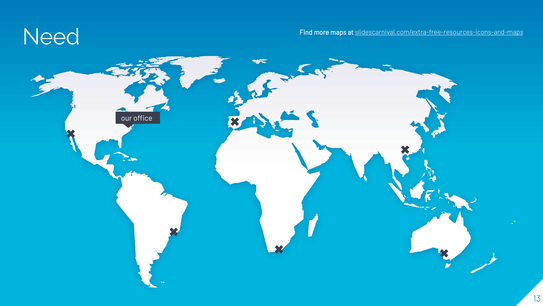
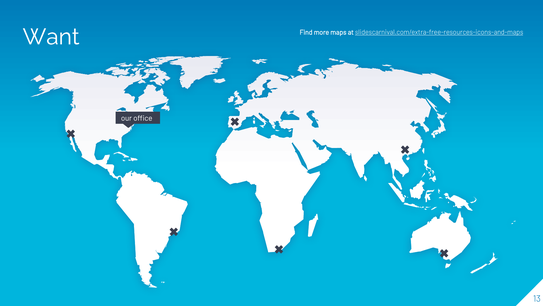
Need: Need -> Want
